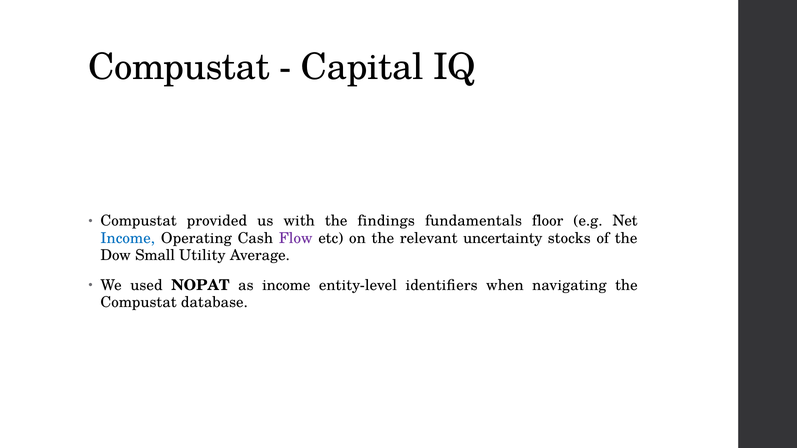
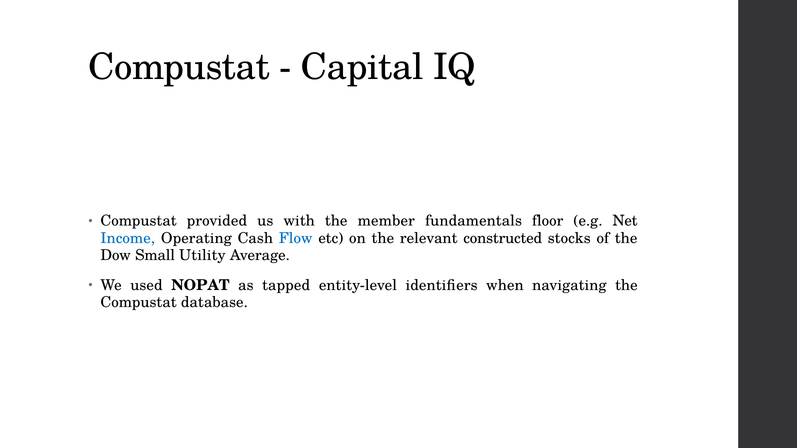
findings: findings -> member
Flow colour: purple -> blue
uncertainty: uncertainty -> constructed
as income: income -> tapped
